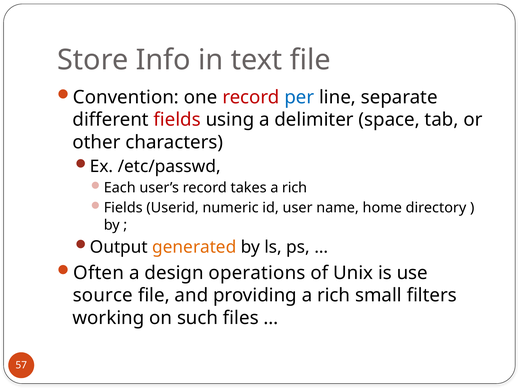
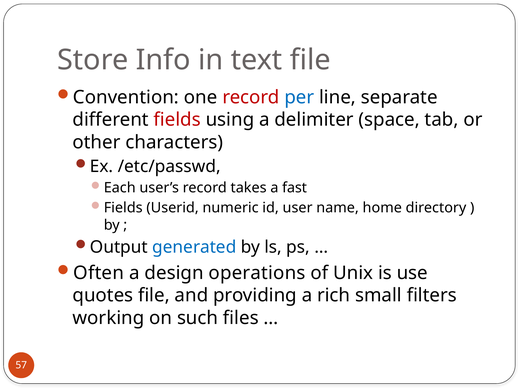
takes a rich: rich -> fast
generated colour: orange -> blue
source: source -> quotes
